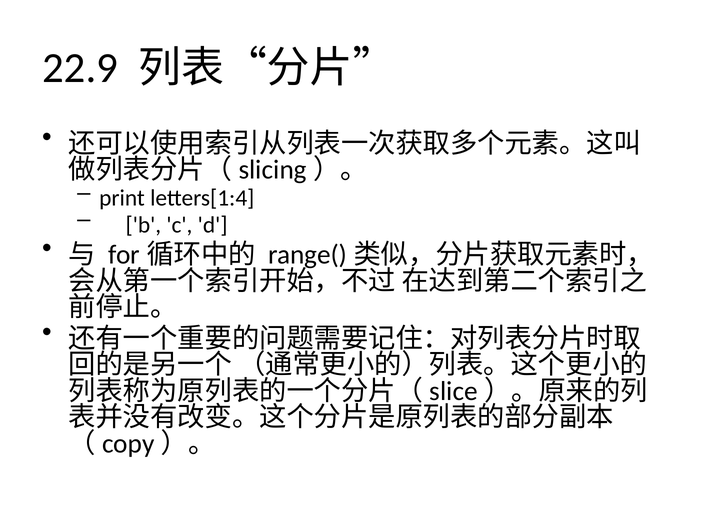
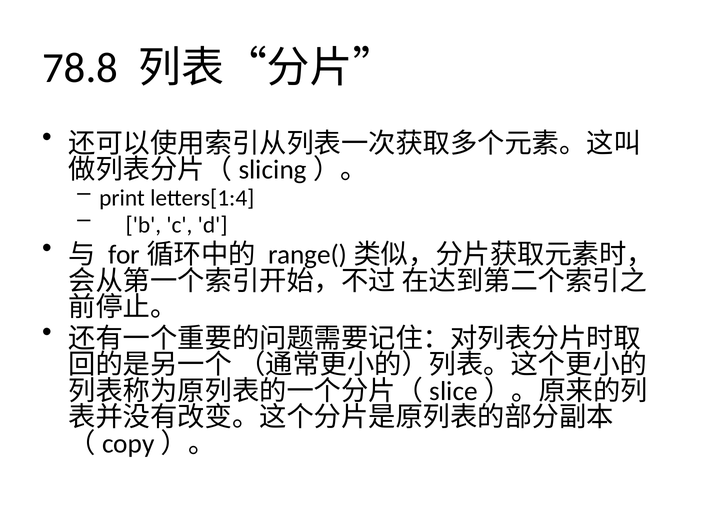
22.9: 22.9 -> 78.8
